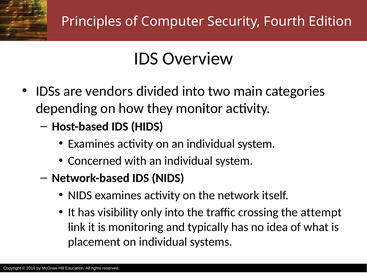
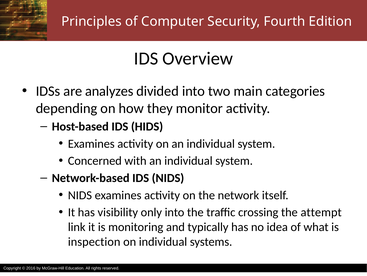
vendors: vendors -> analyzes
placement: placement -> inspection
